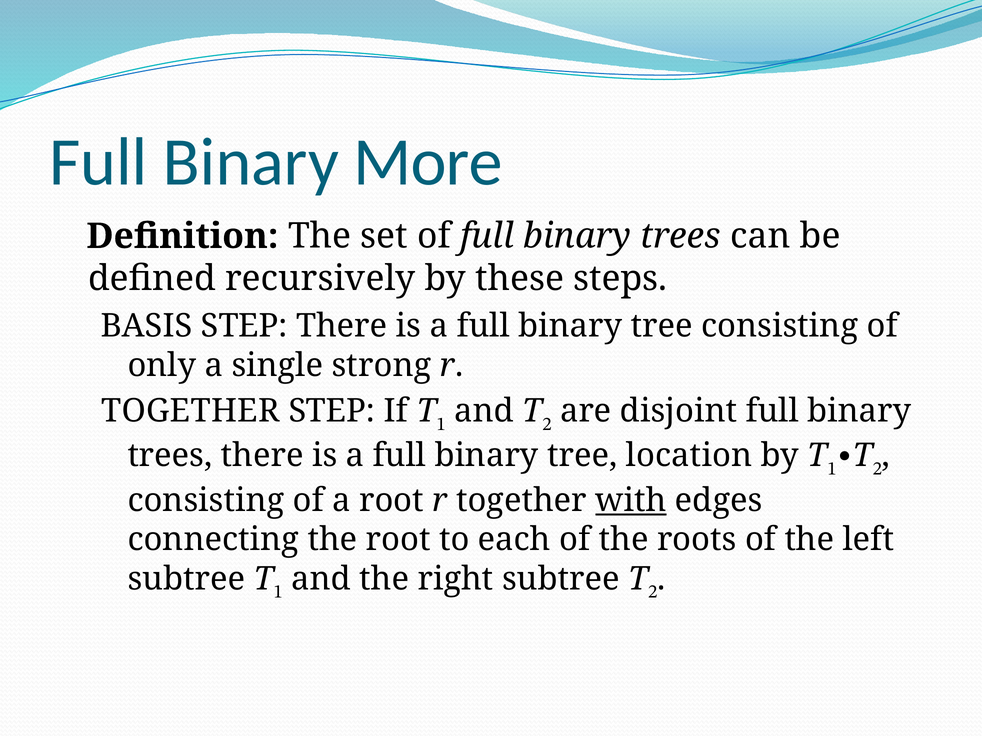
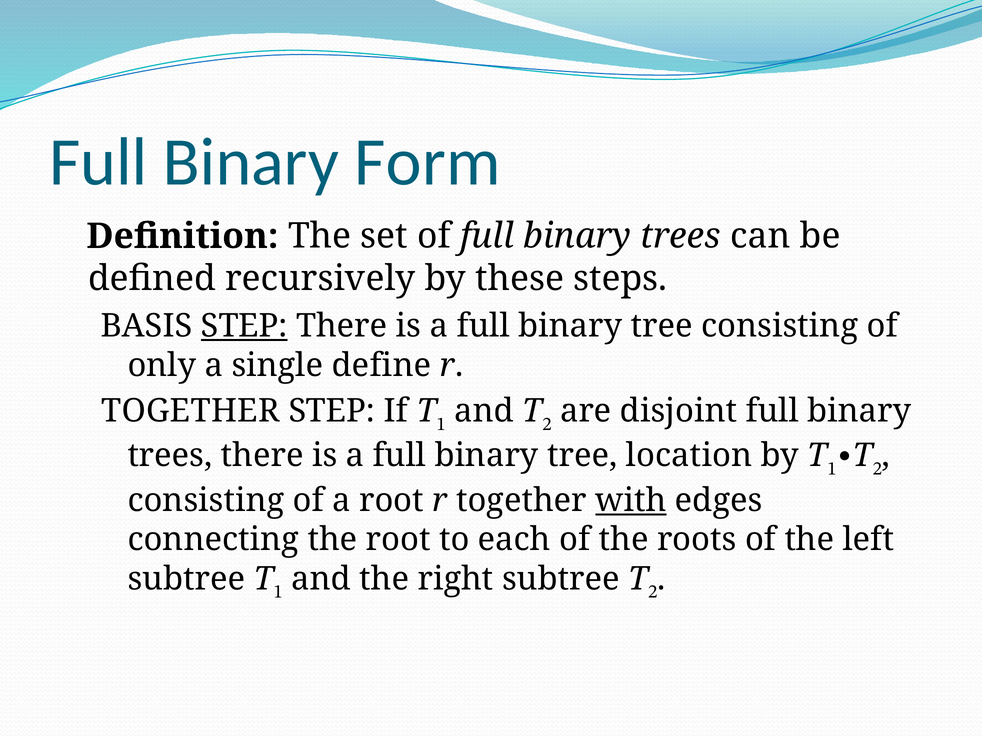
More: More -> Form
STEP at (244, 326) underline: none -> present
strong: strong -> define
